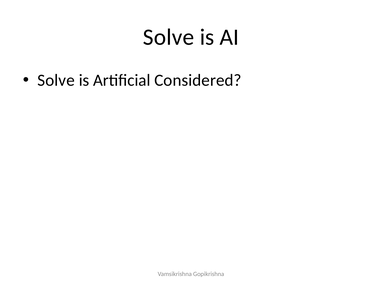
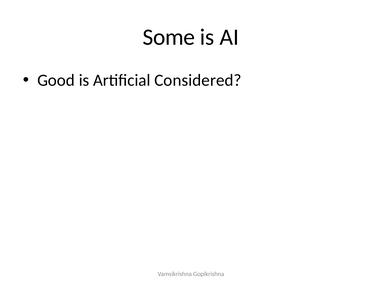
Solve at (169, 37): Solve -> Some
Solve at (56, 80): Solve -> Good
